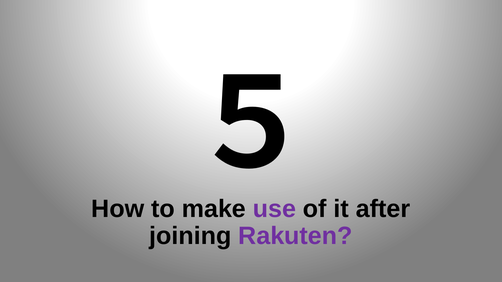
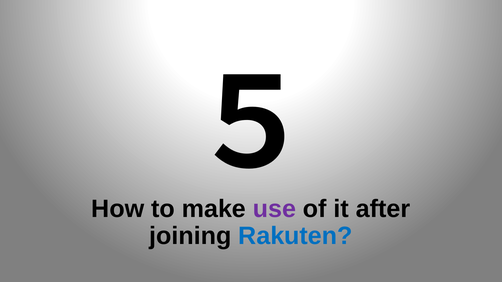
Rakuten colour: purple -> blue
